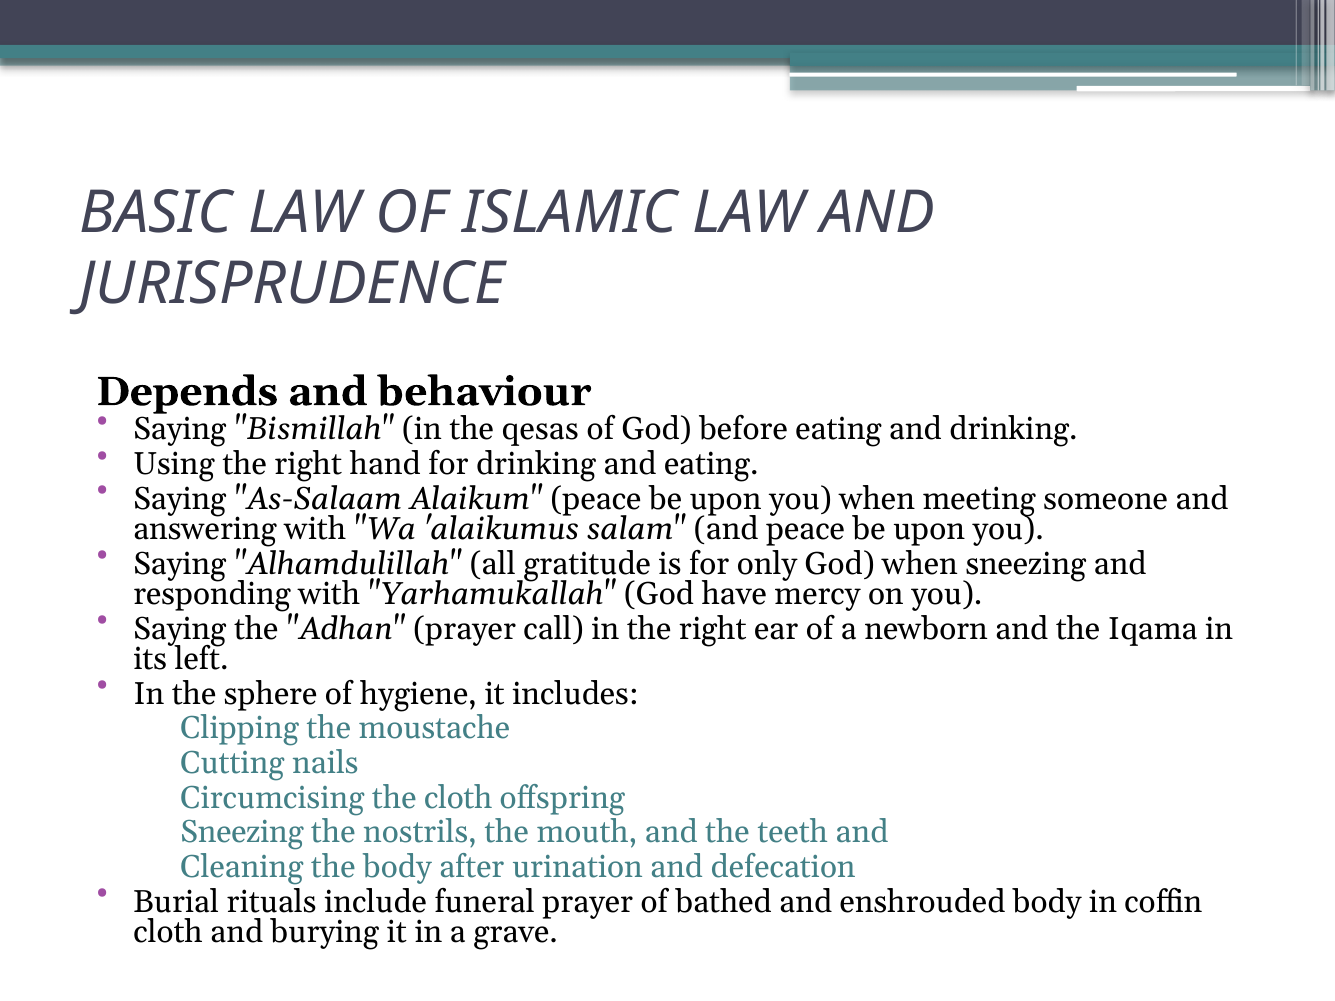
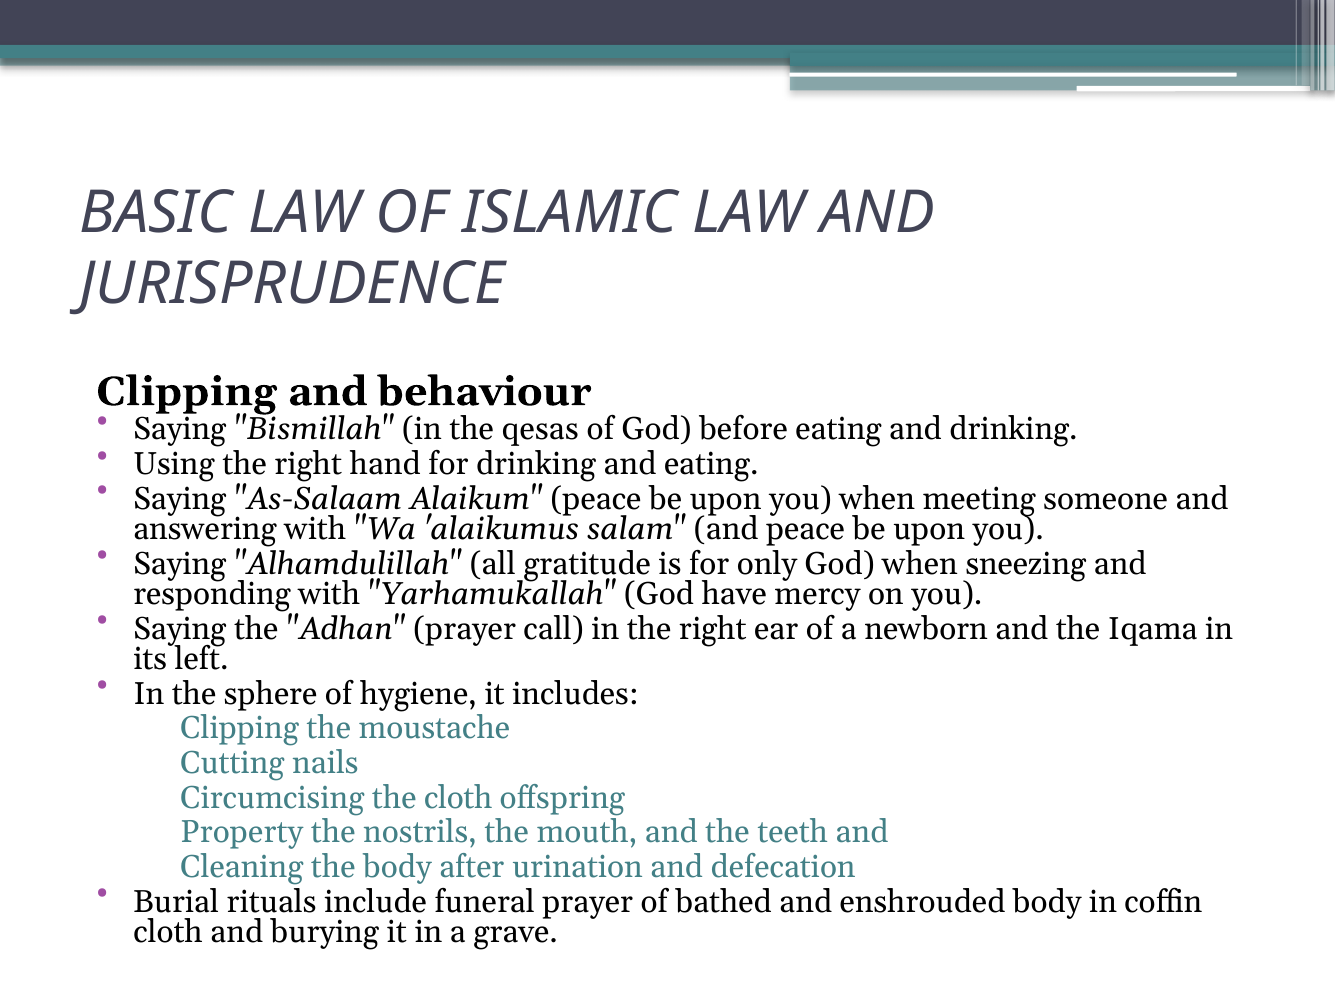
Depends at (187, 392): Depends -> Clipping
Sneezing at (242, 833): Sneezing -> Property
